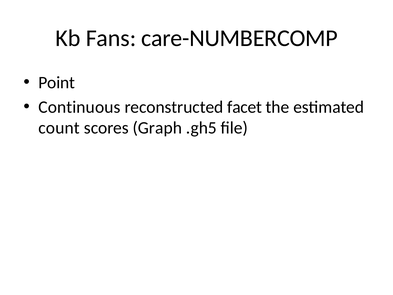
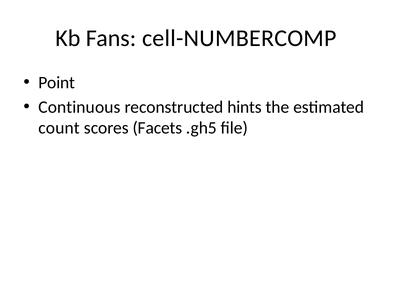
care-NUMBERCOMP: care-NUMBERCOMP -> cell-NUMBERCOMP
facet: facet -> hints
Graph: Graph -> Facets
